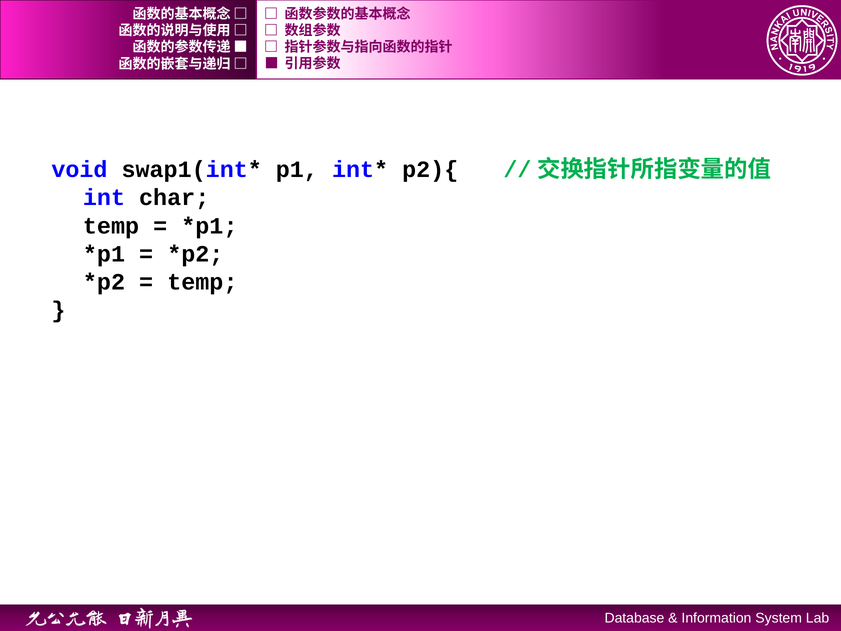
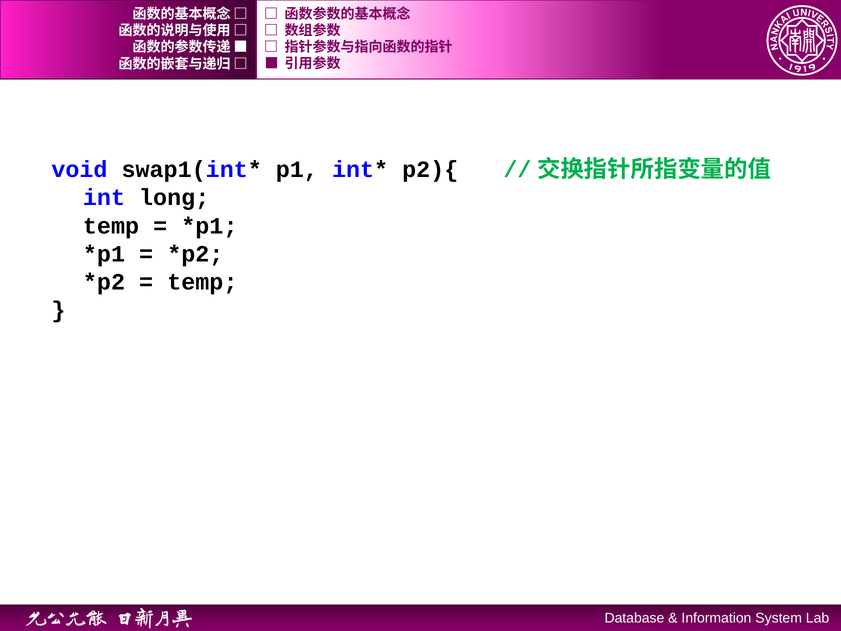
char: char -> long
